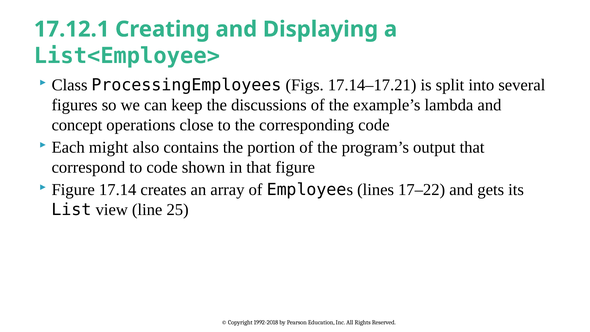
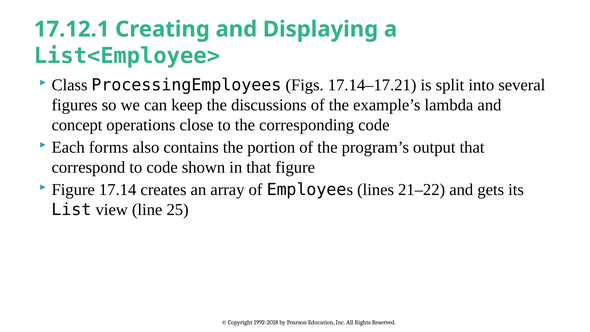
might: might -> forms
17–22: 17–22 -> 21–22
